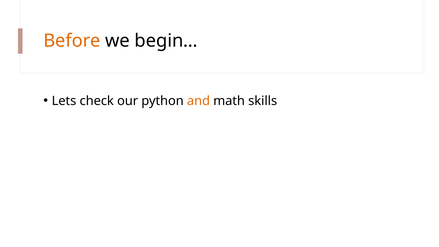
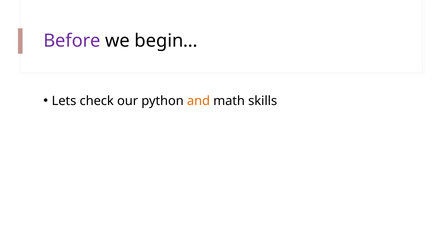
Before colour: orange -> purple
